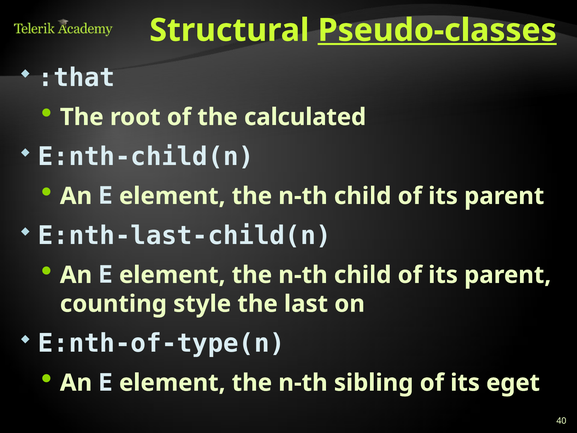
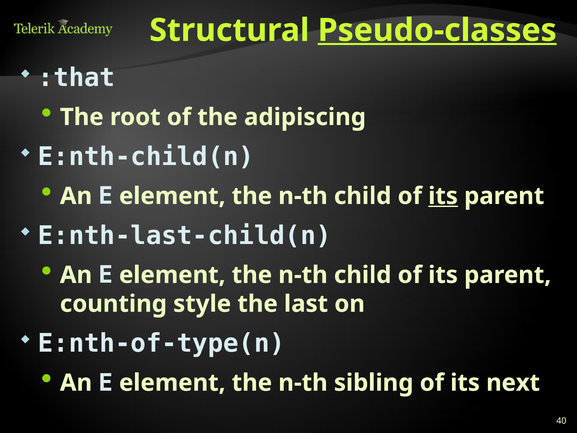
calculated: calculated -> adipiscing
its at (443, 196) underline: none -> present
eget: eget -> next
